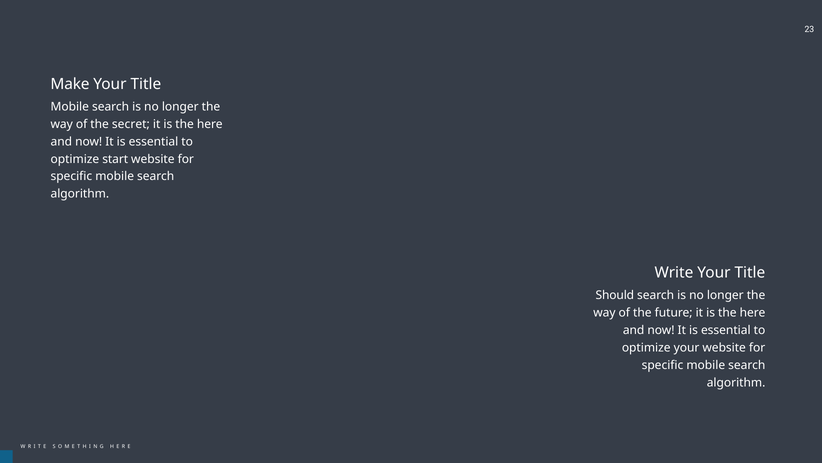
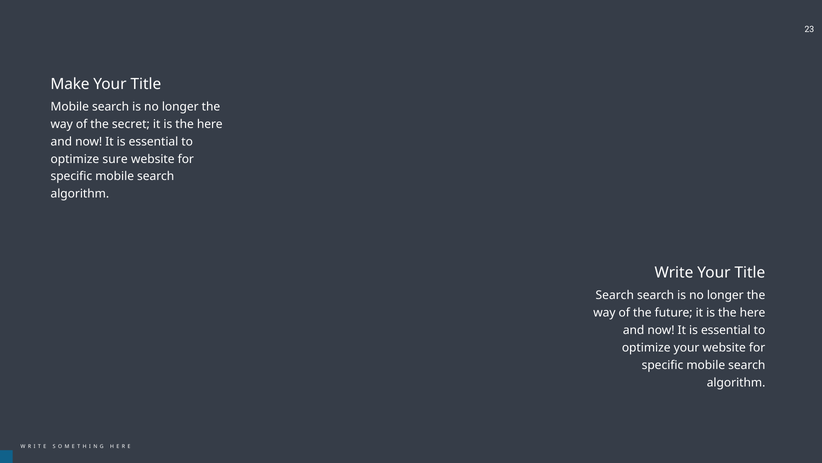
start: start -> sure
Should at (615, 295): Should -> Search
